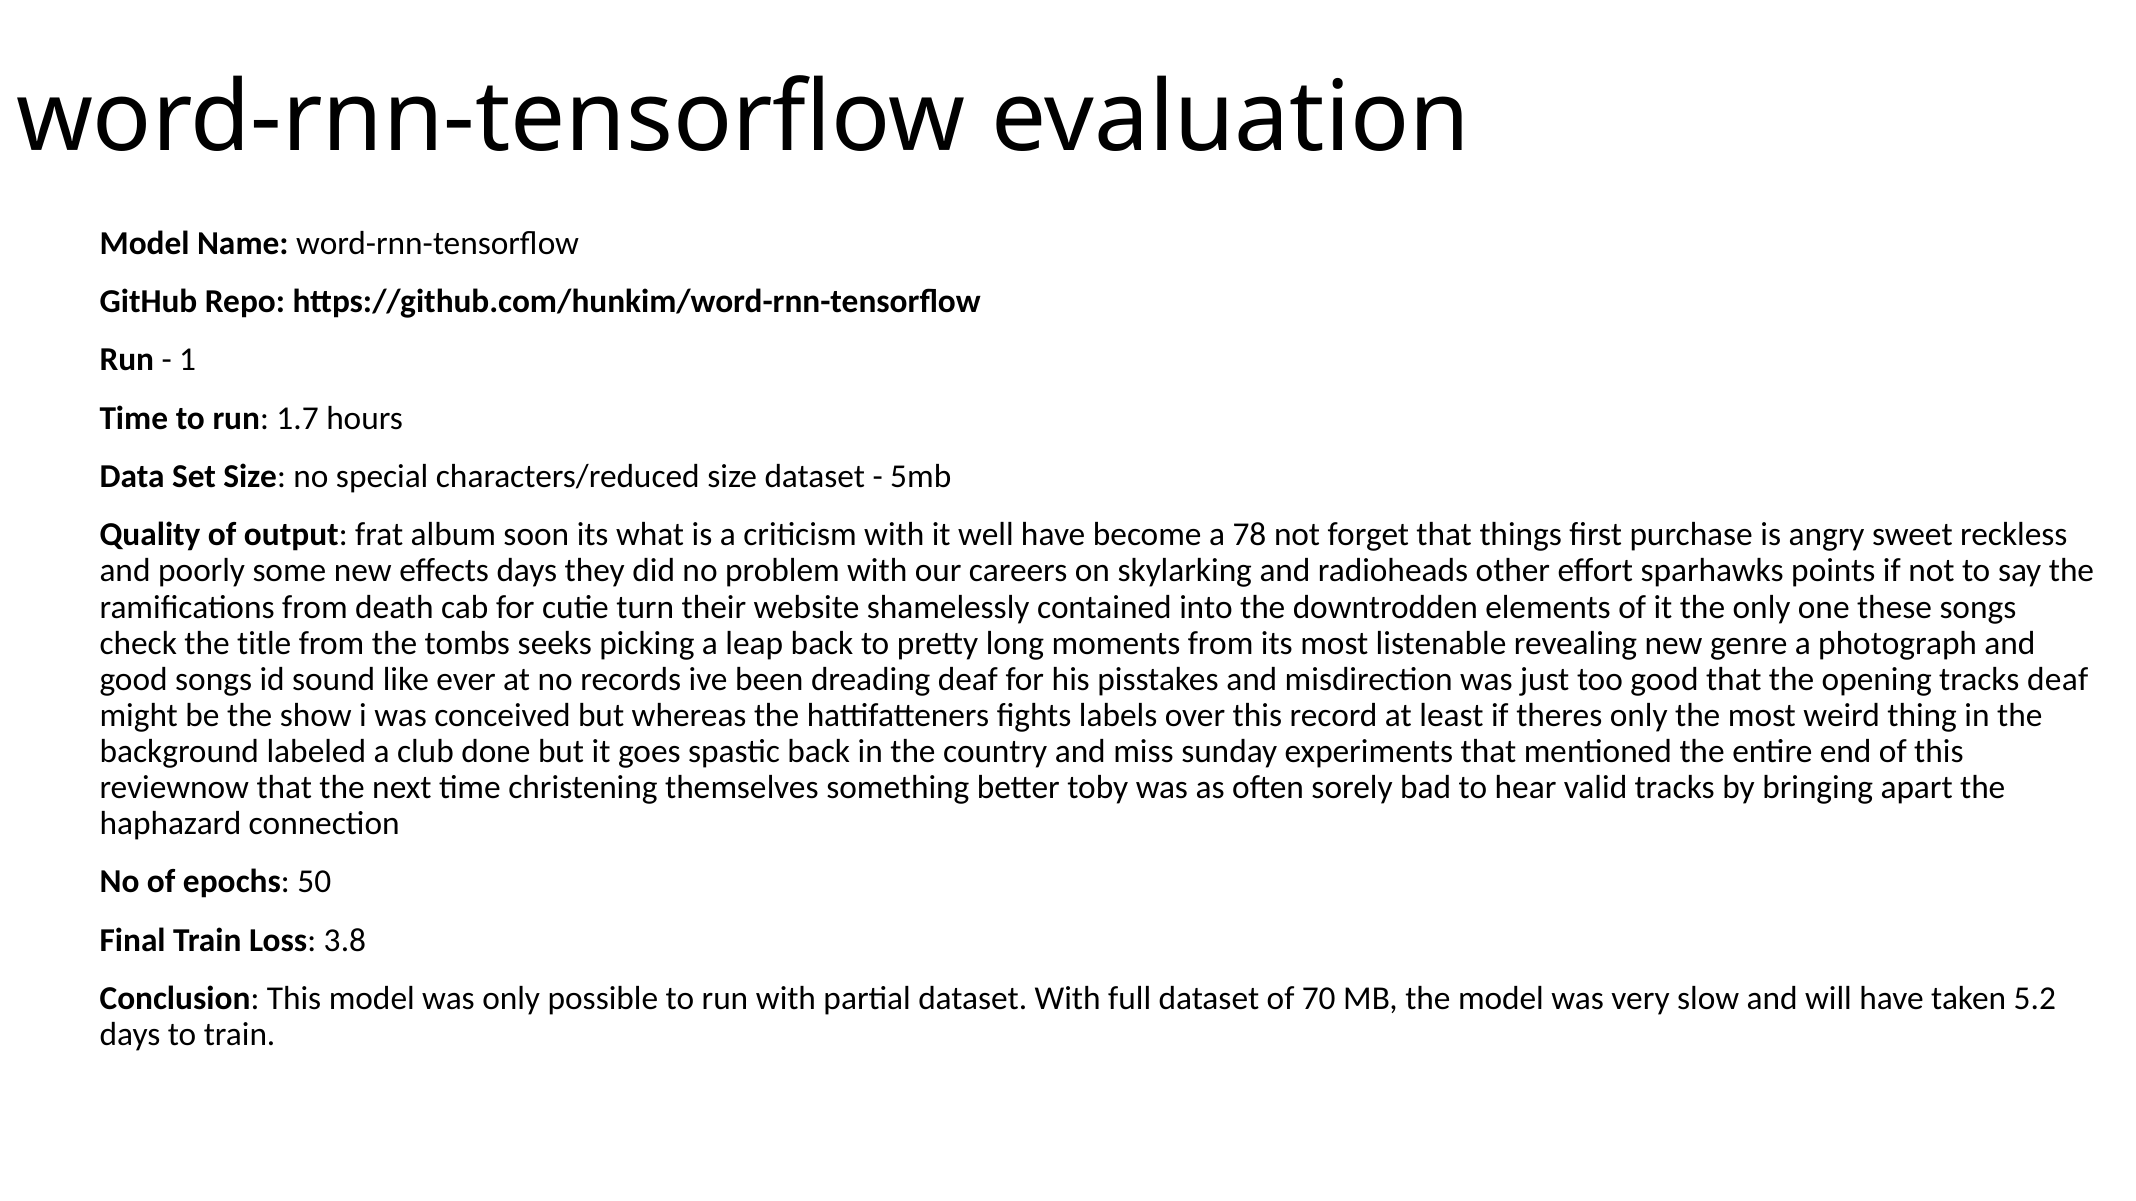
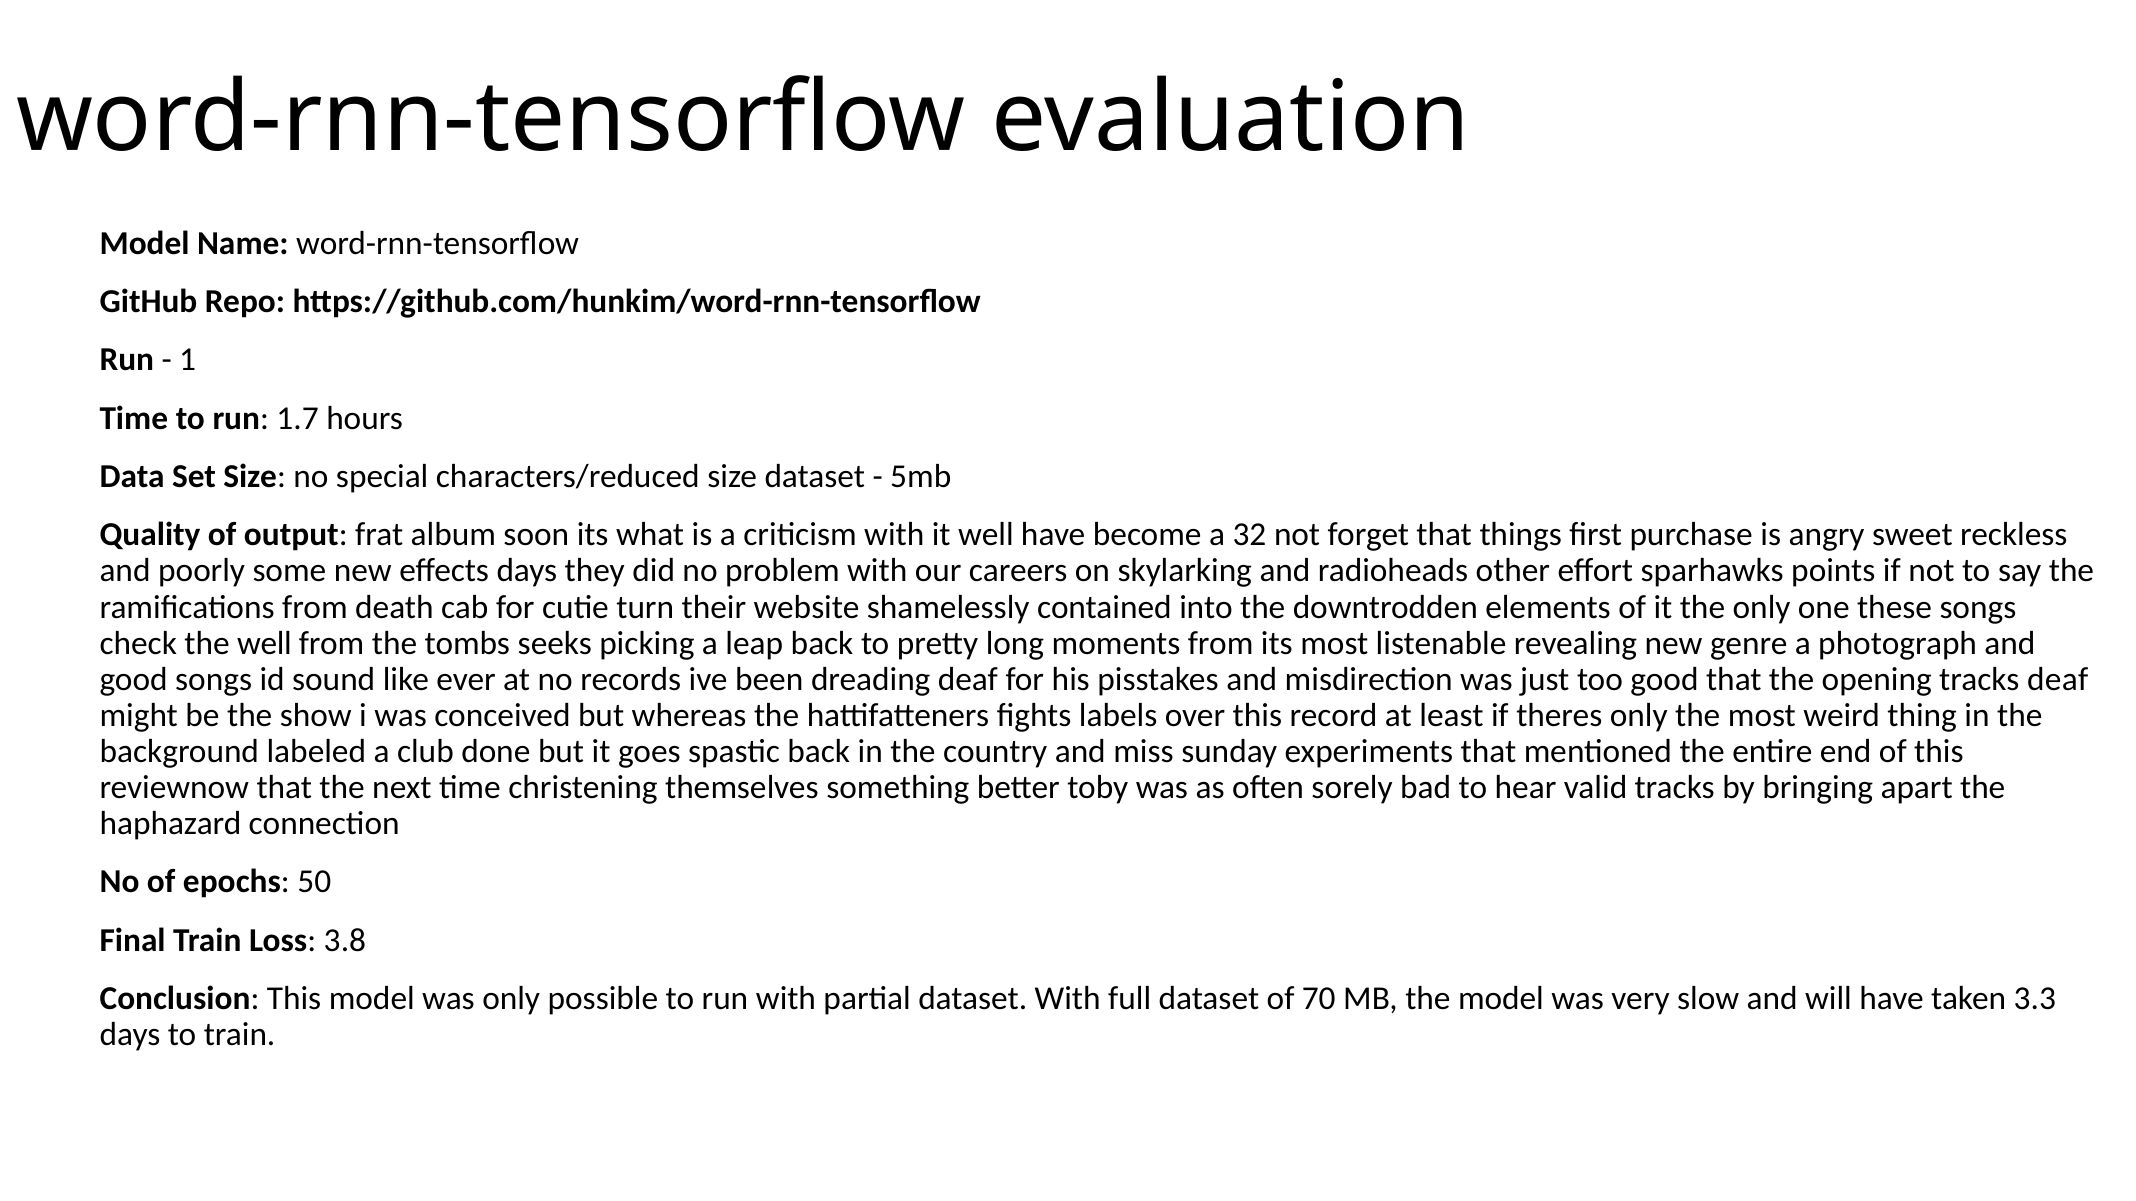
78: 78 -> 32
the title: title -> well
5.2: 5.2 -> 3.3
